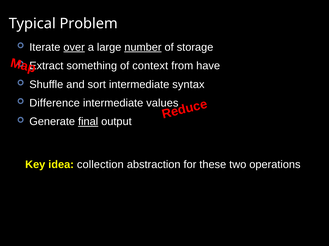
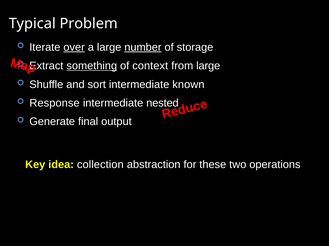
something underline: none -> present
from have: have -> large
syntax: syntax -> known
Difference: Difference -> Response
values: values -> nested
final underline: present -> none
